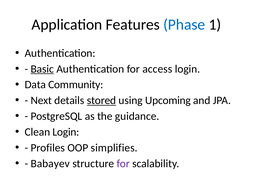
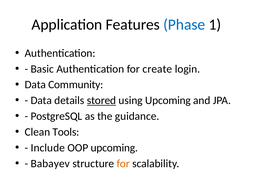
Basic underline: present -> none
access: access -> create
Next at (41, 100): Next -> Data
Clean Login: Login -> Tools
Profiles: Profiles -> Include
OOP simplifies: simplifies -> upcoming
for at (123, 163) colour: purple -> orange
